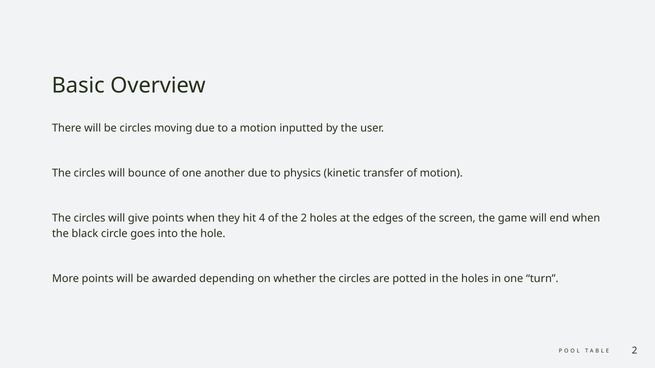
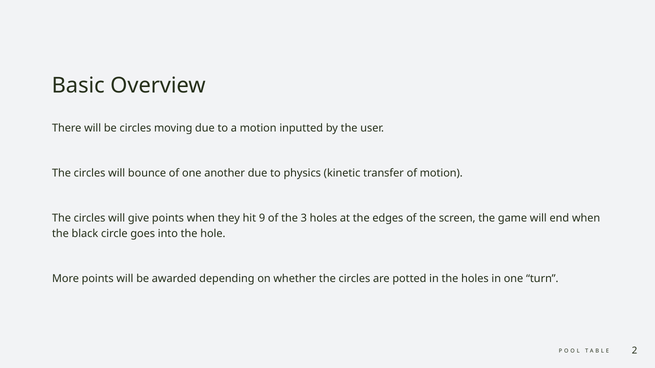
4: 4 -> 9
the 2: 2 -> 3
